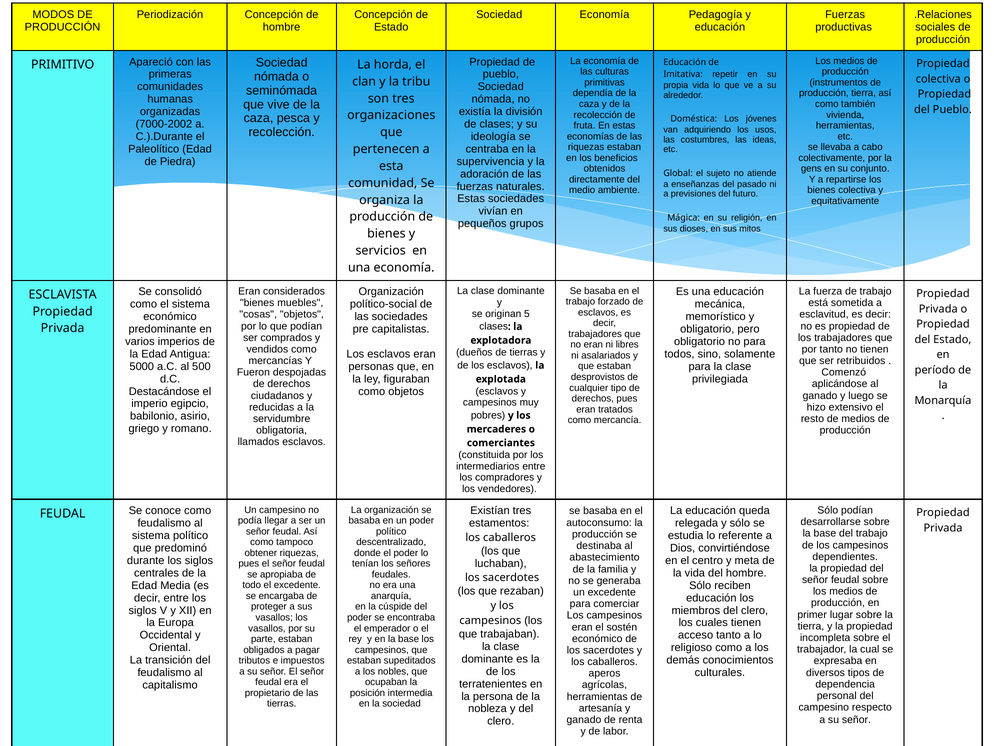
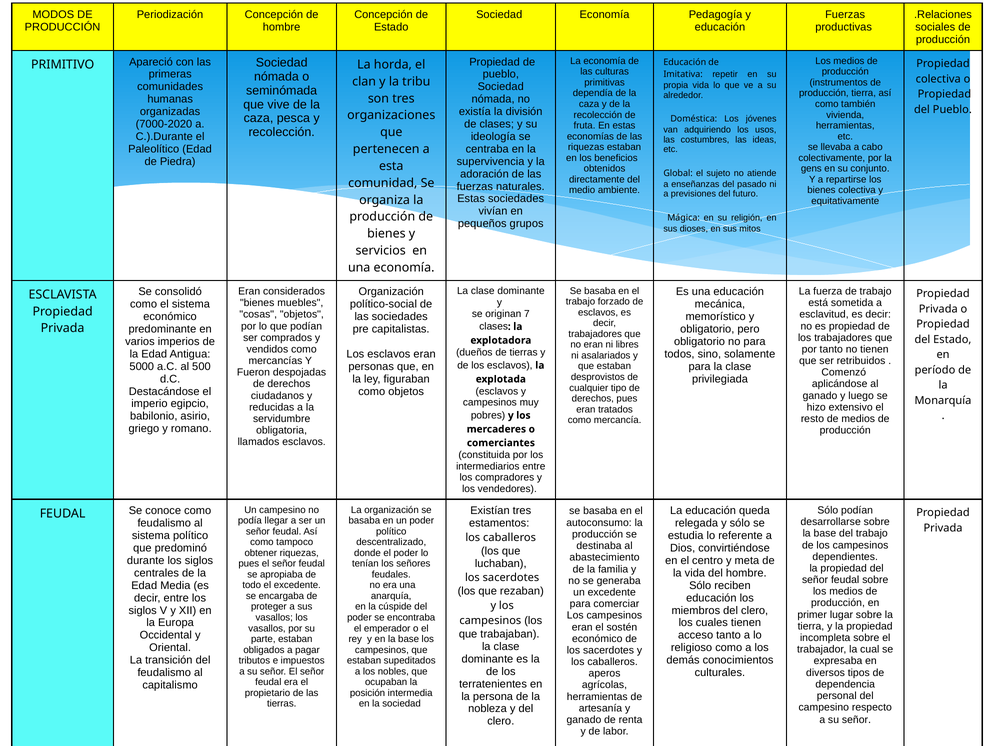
7000-2002: 7000-2002 -> 7000-2020
5: 5 -> 7
